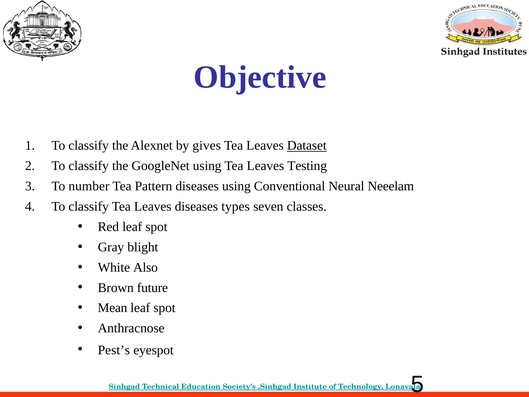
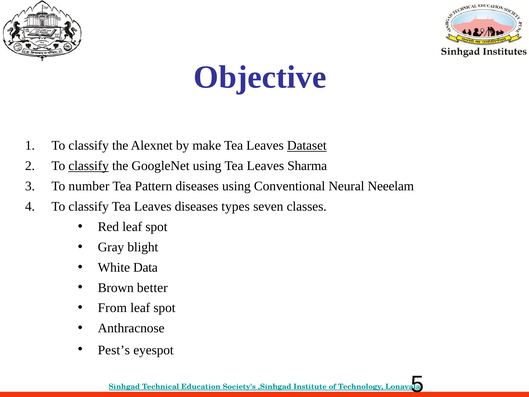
gives: gives -> make
classify at (89, 166) underline: none -> present
Testing: Testing -> Sharma
Also: Also -> Data
future: future -> better
Mean: Mean -> From
